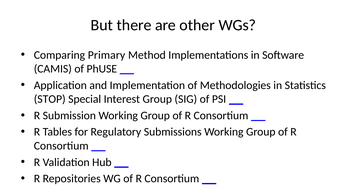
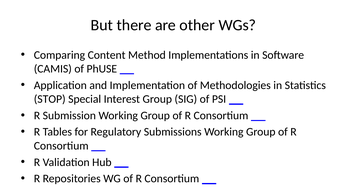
Primary: Primary -> Content
